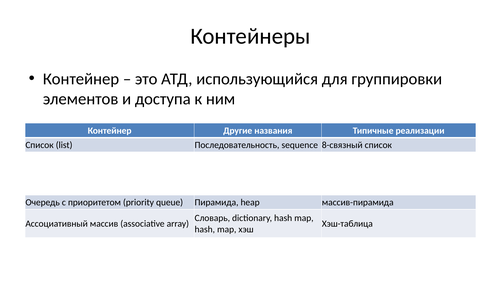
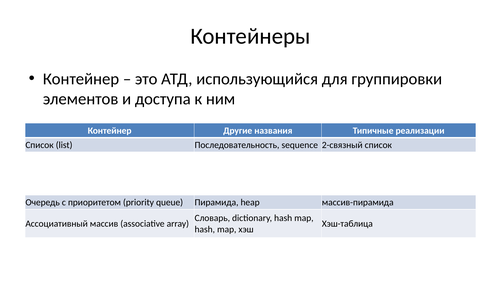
sequence 8-связный: 8-связный -> 2-связный
